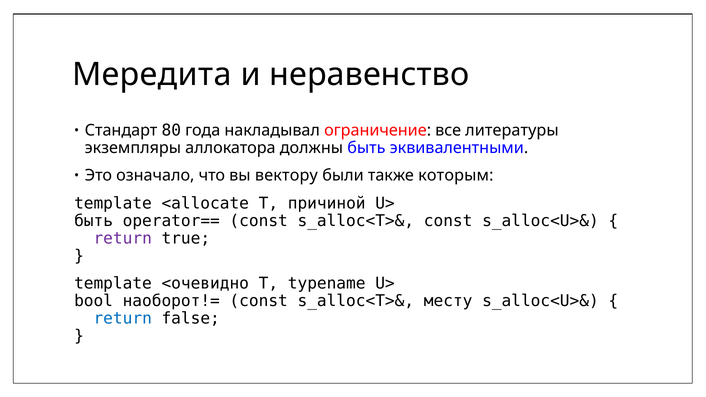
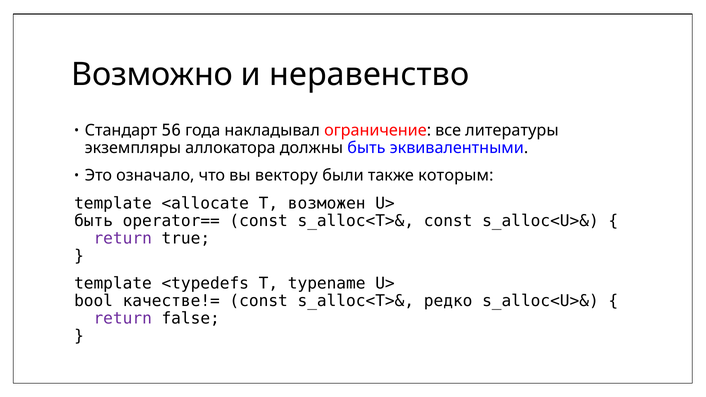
Мередита: Мередита -> Возможно
80: 80 -> 56
причиной: причиной -> возможен
<очевидно: <очевидно -> <typedefs
наоборот!=: наоборот!= -> качестве!=
месту: месту -> редко
return at (123, 319) colour: blue -> purple
